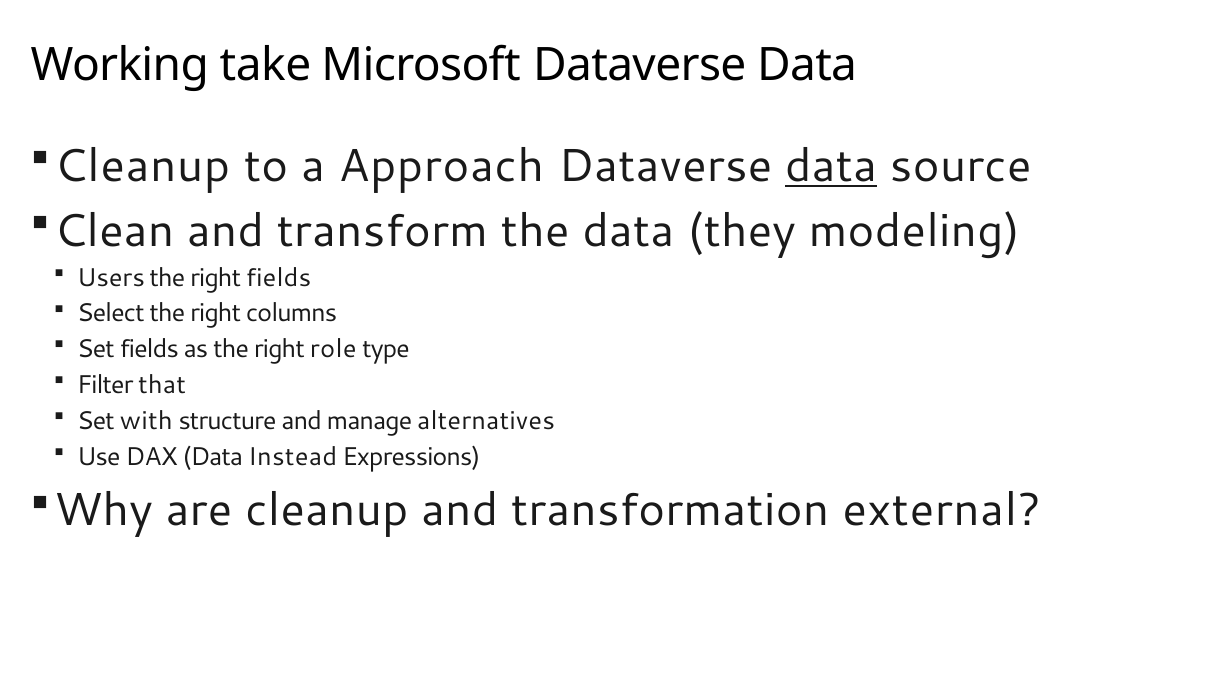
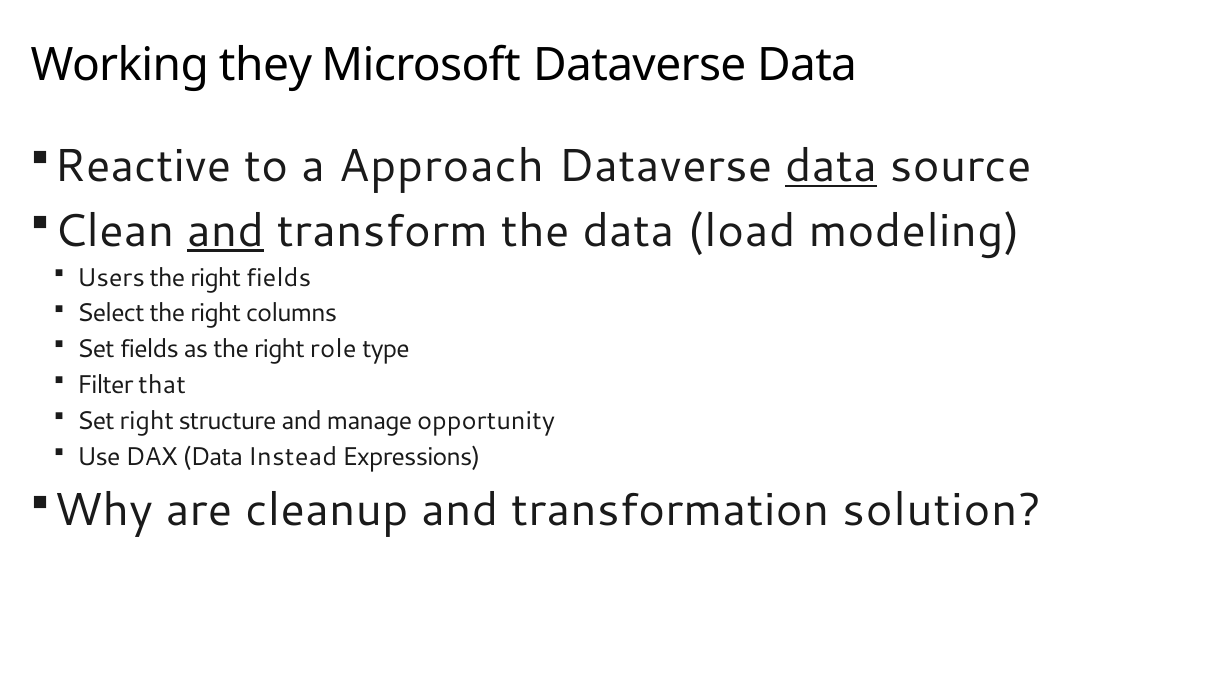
take: take -> they
Cleanup at (142, 166): Cleanup -> Reactive
and at (225, 231) underline: none -> present
they: they -> load
Set with: with -> right
alternatives: alternatives -> opportunity
external: external -> solution
